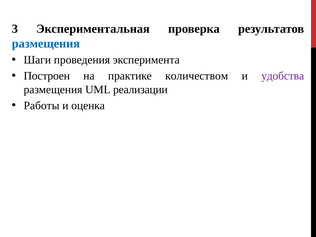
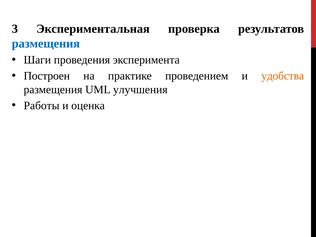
количеством: количеством -> проведением
удобства colour: purple -> orange
реализации: реализации -> улучшения
